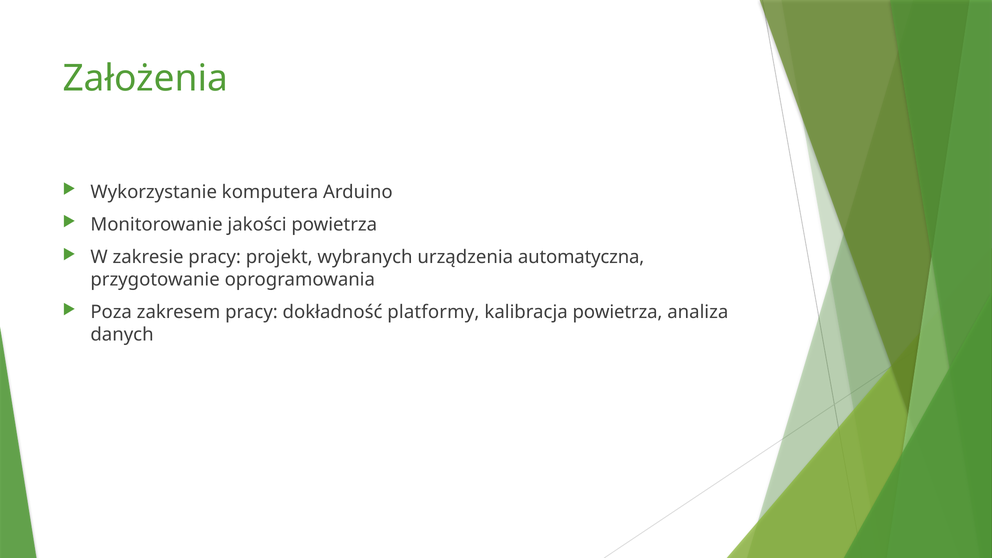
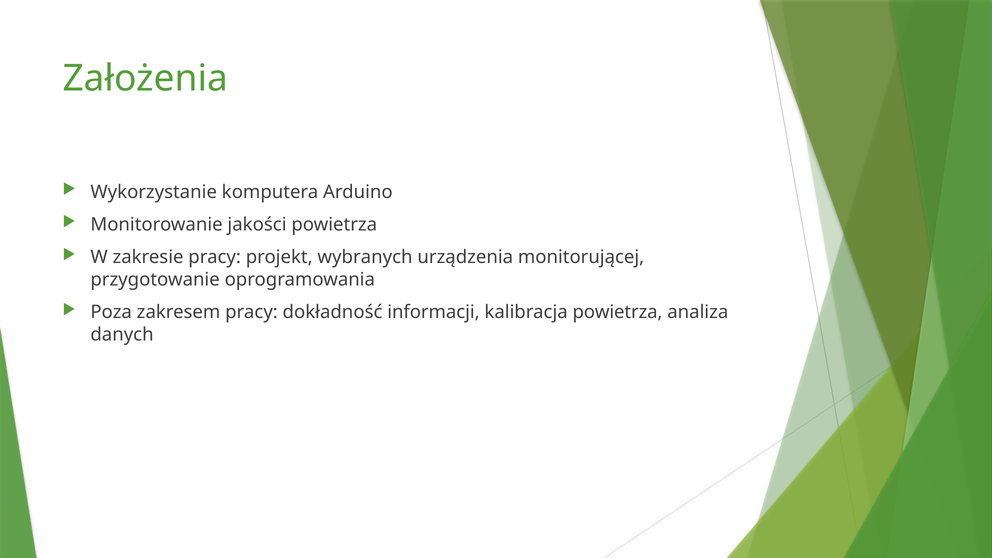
automatyczna: automatyczna -> monitorującej
platformy: platformy -> informacji
